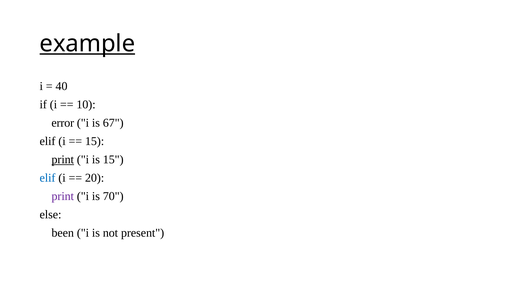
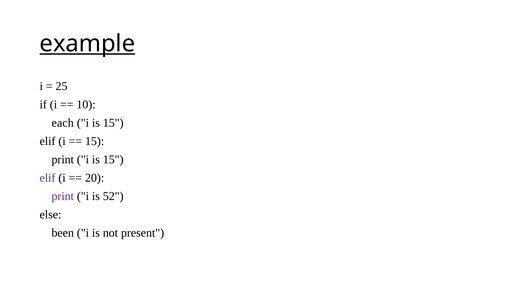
40: 40 -> 25
error: error -> each
67 at (113, 123): 67 -> 15
print at (63, 159) underline: present -> none
elif at (48, 178) colour: blue -> purple
70: 70 -> 52
